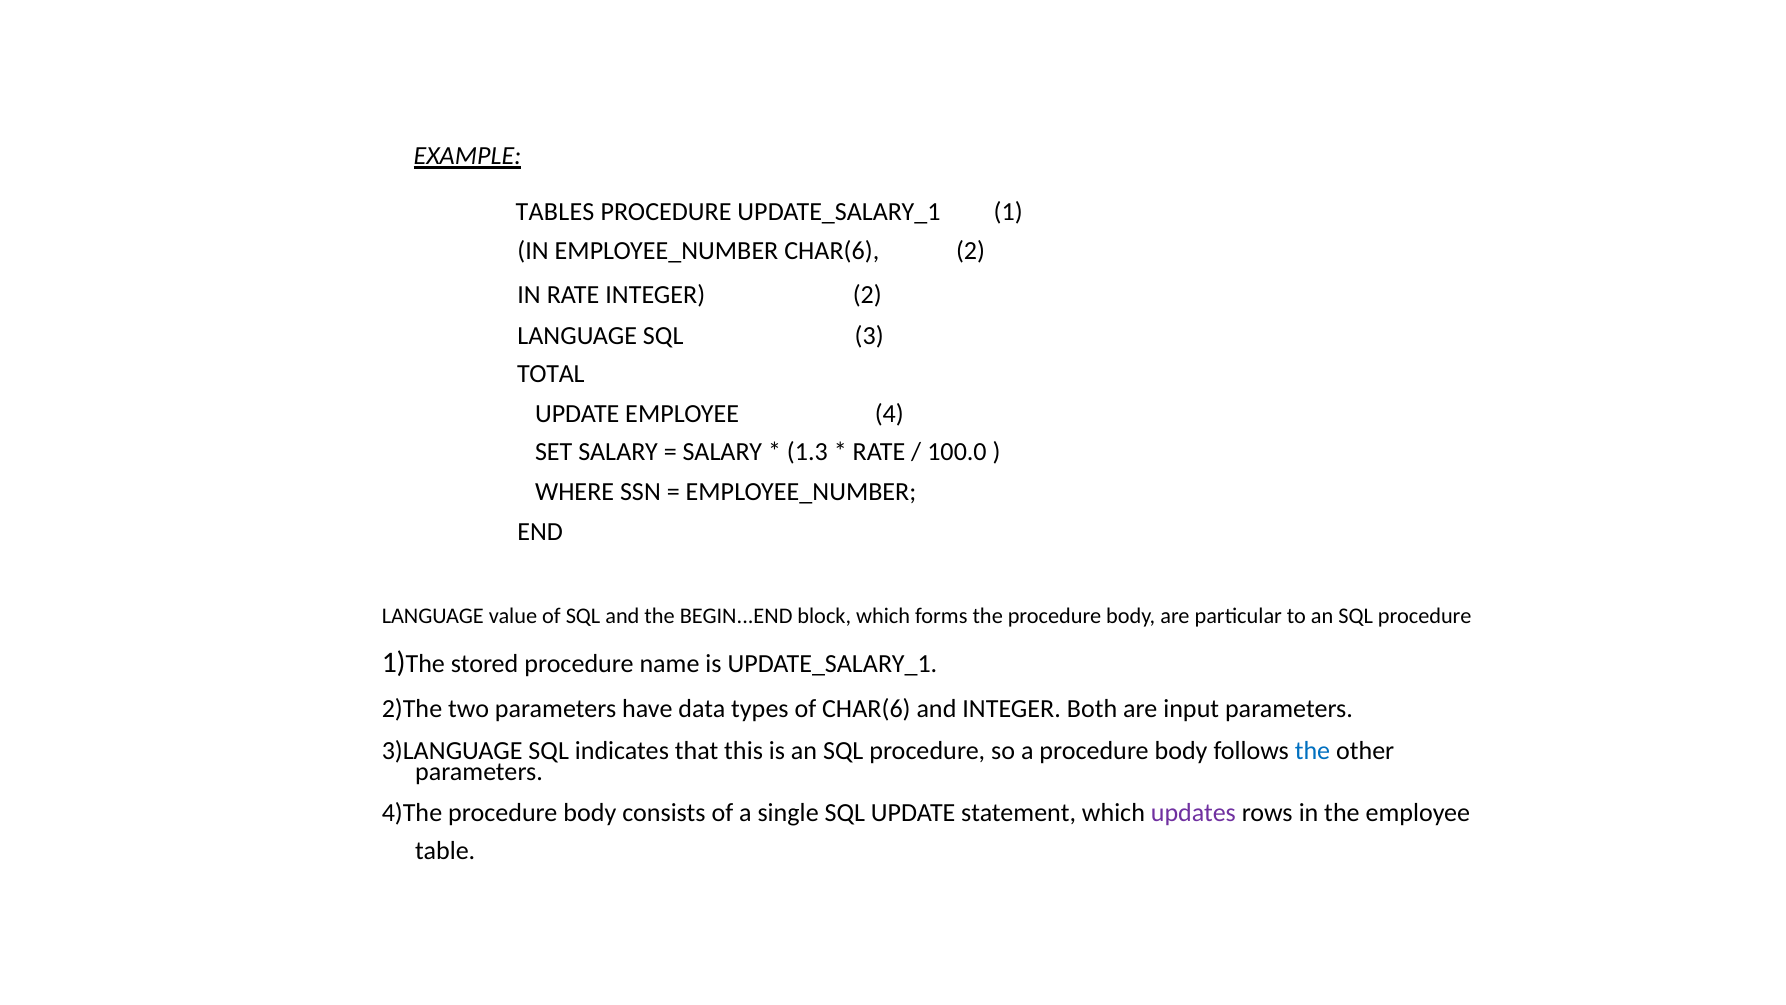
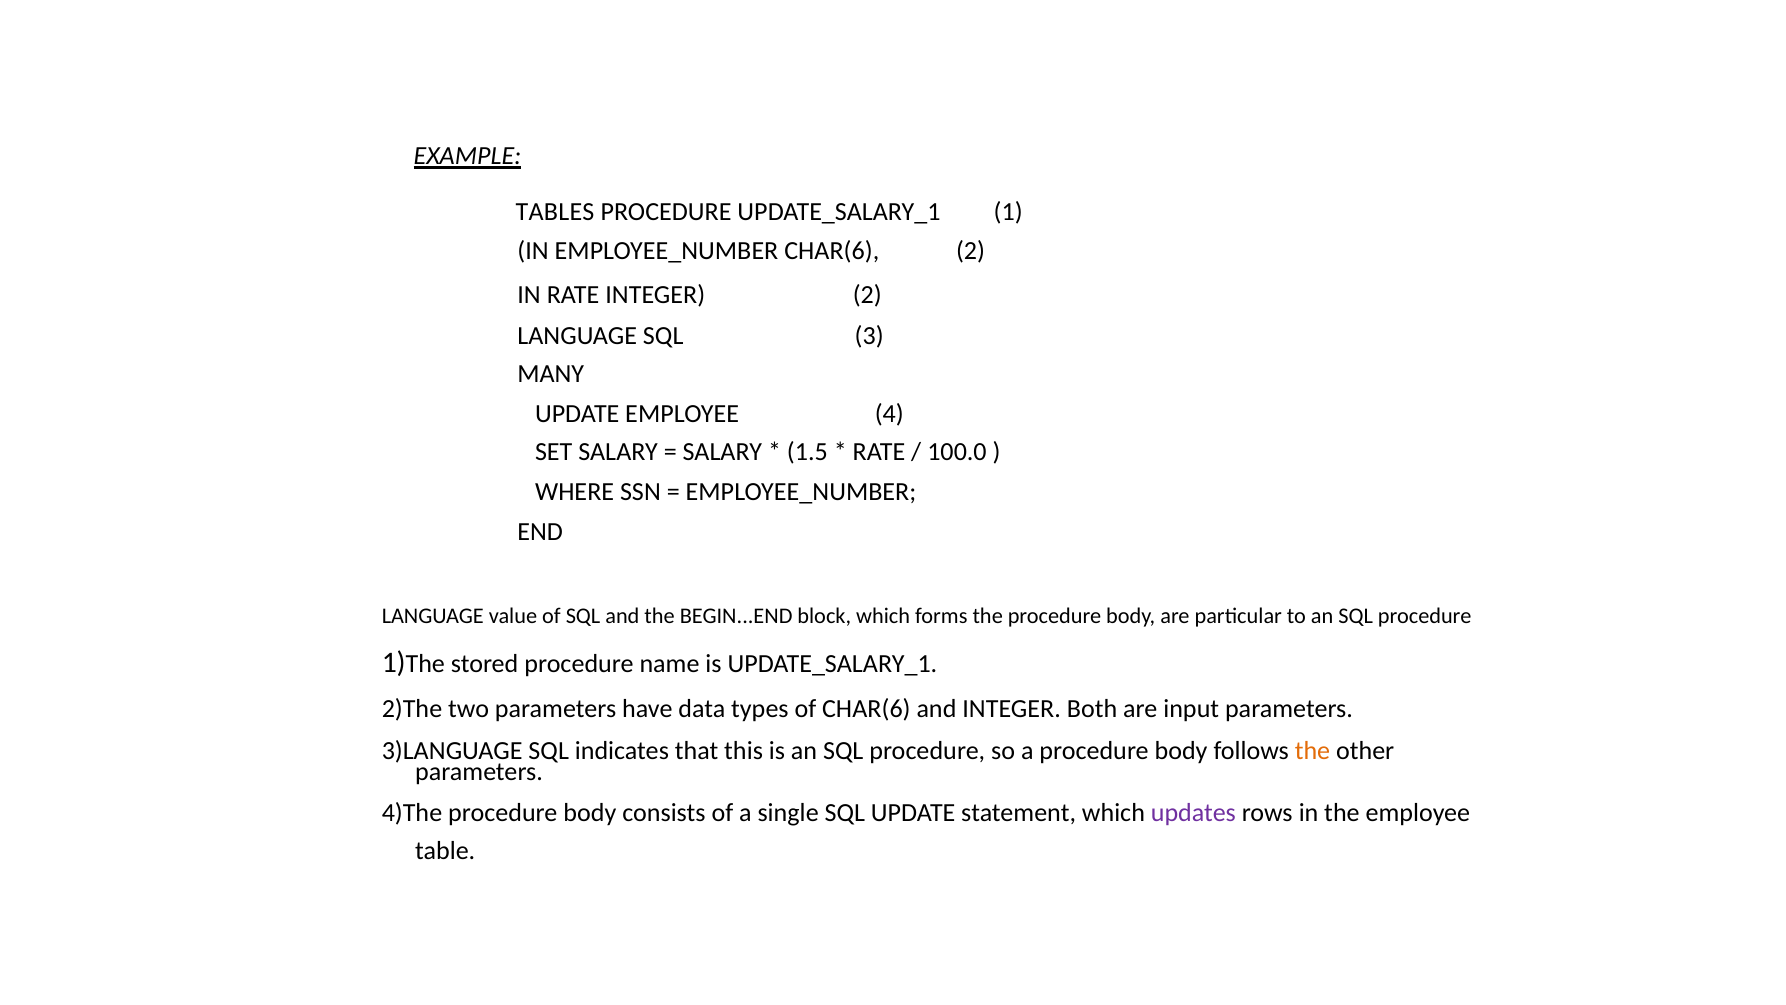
TOTAL: TOTAL -> MANY
1.3: 1.3 -> 1.5
the at (1313, 750) colour: blue -> orange
